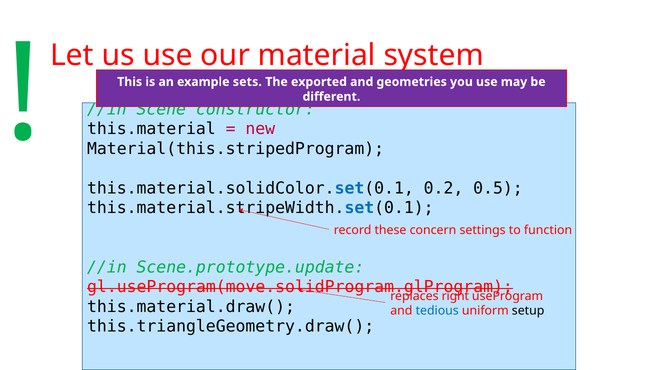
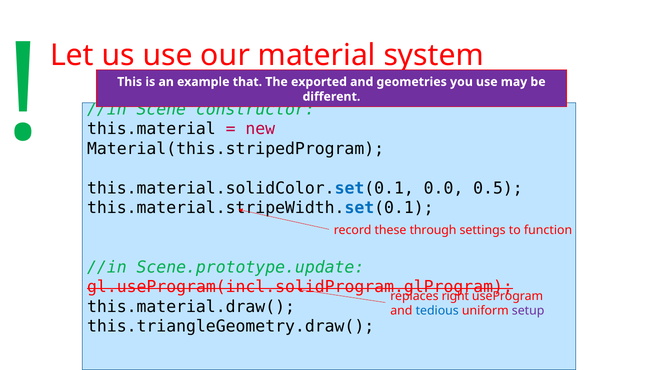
sets: sets -> that
0.2: 0.2 -> 0.0
concern: concern -> through
gl.useProgram(move.solidProgram.glProgram: gl.useProgram(move.solidProgram.glProgram -> gl.useProgram(incl.solidProgram.glProgram
setup colour: black -> purple
